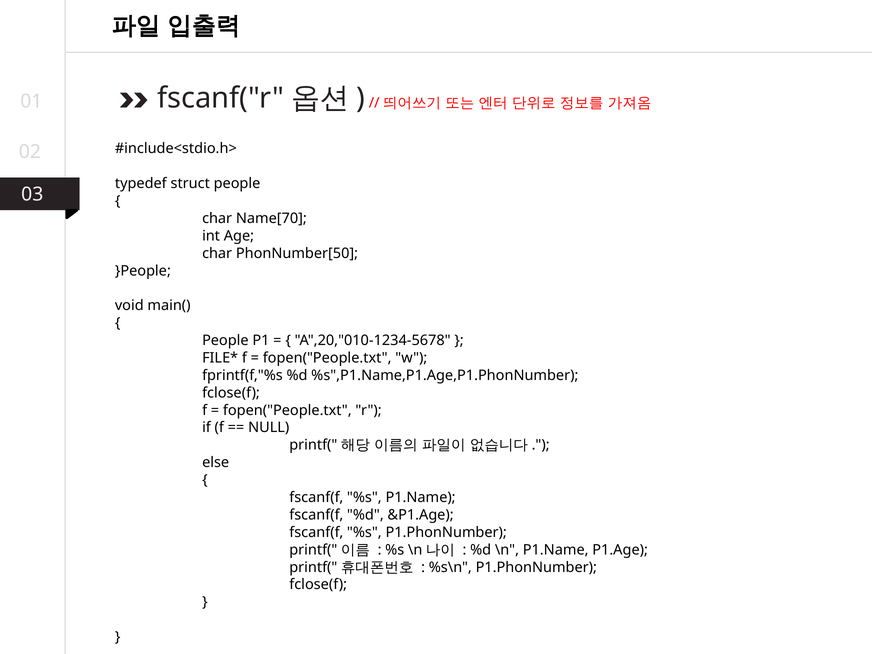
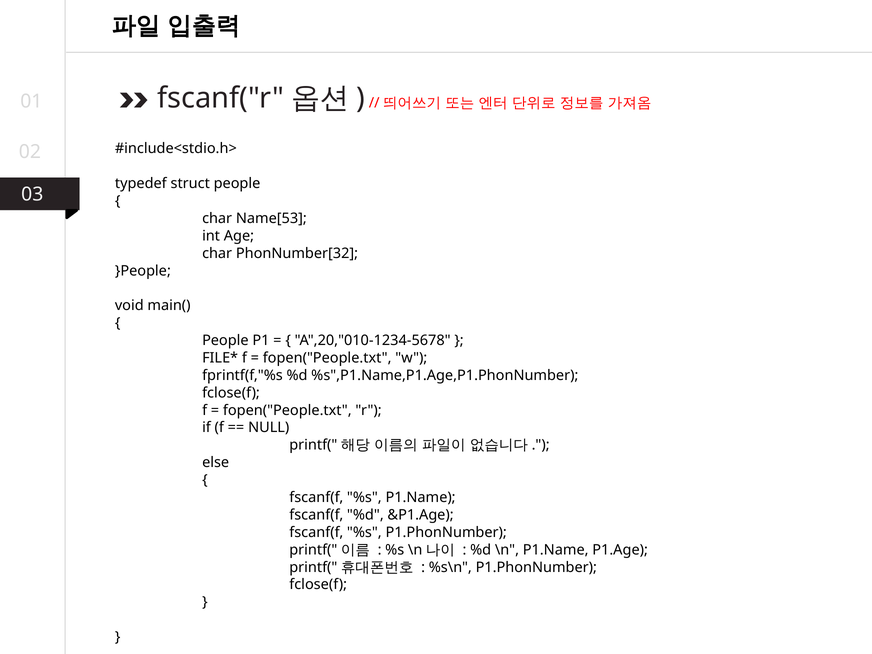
Name[70: Name[70 -> Name[53
PhonNumber[50: PhonNumber[50 -> PhonNumber[32
